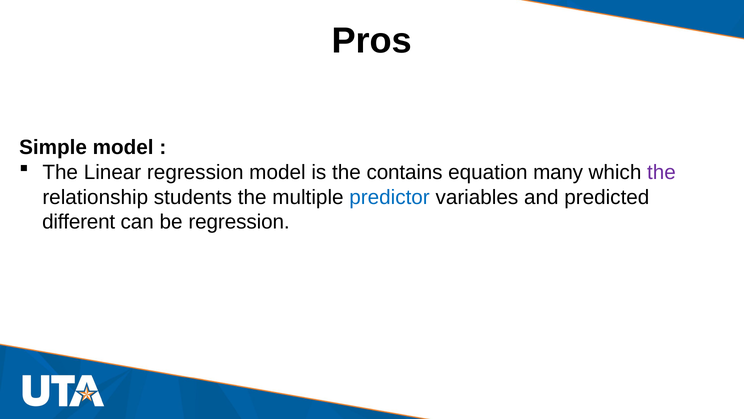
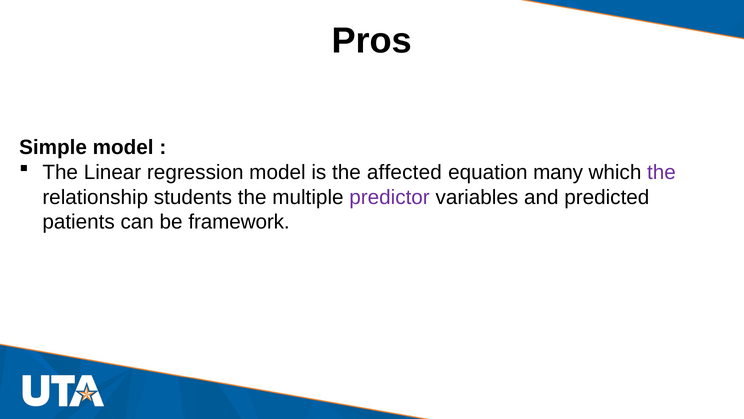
contains: contains -> affected
predictor colour: blue -> purple
different: different -> patients
be regression: regression -> framework
